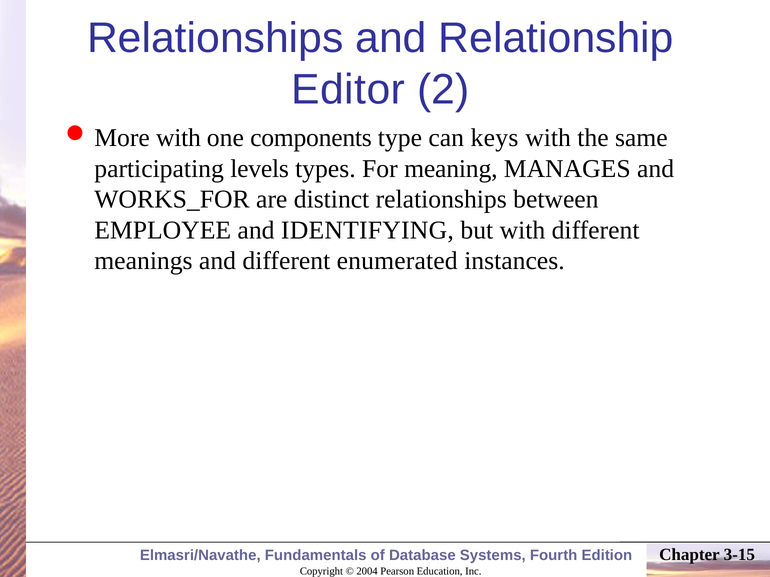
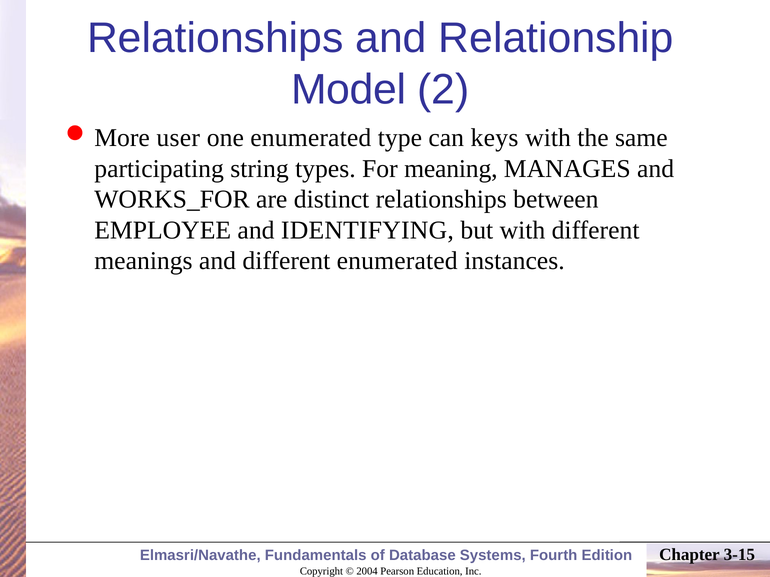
Editor: Editor -> Model
with at (178, 138): with -> user
one components: components -> enumerated
levels: levels -> string
